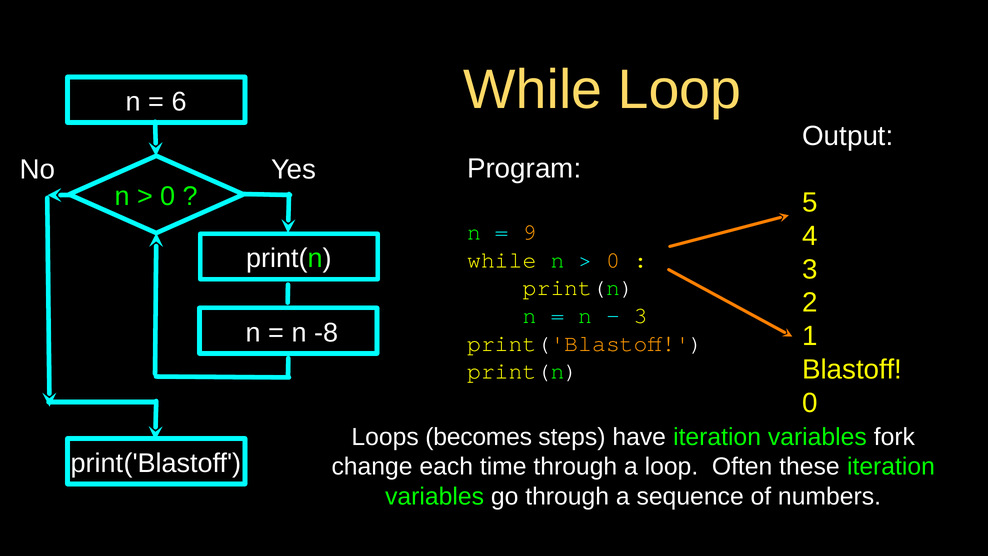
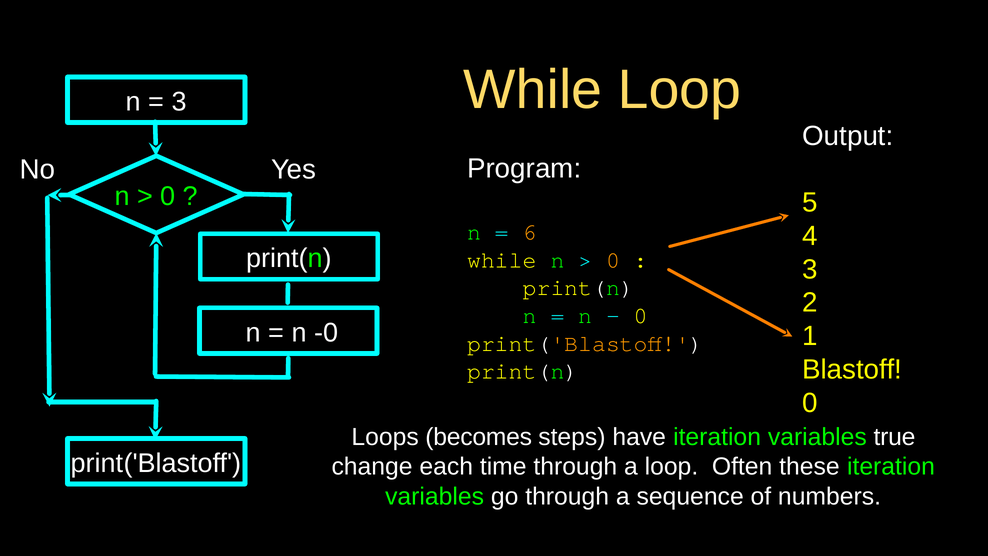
6 at (179, 102): 6 -> 3
9: 9 -> 6
3 at (641, 315): 3 -> 0
-8: -8 -> -0
fork: fork -> true
